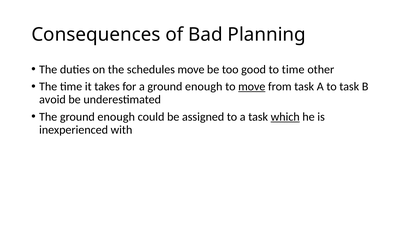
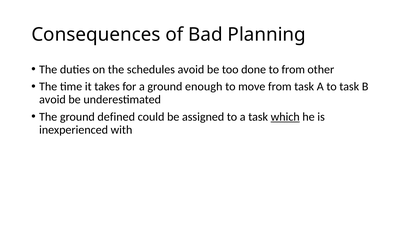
schedules move: move -> avoid
good: good -> done
to time: time -> from
move at (252, 87) underline: present -> none
The ground enough: enough -> defined
